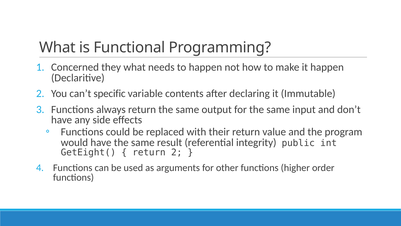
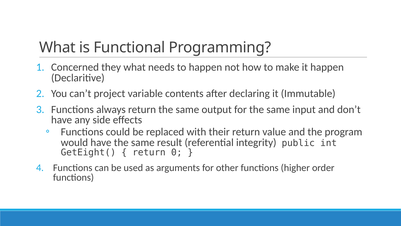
specific: specific -> project
return 2: 2 -> 0
